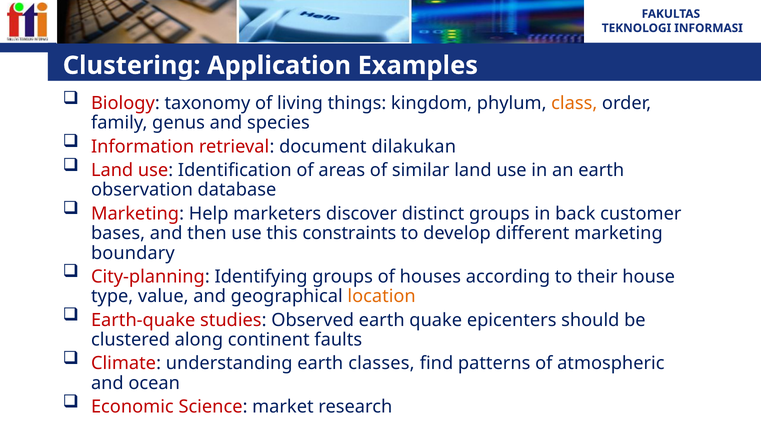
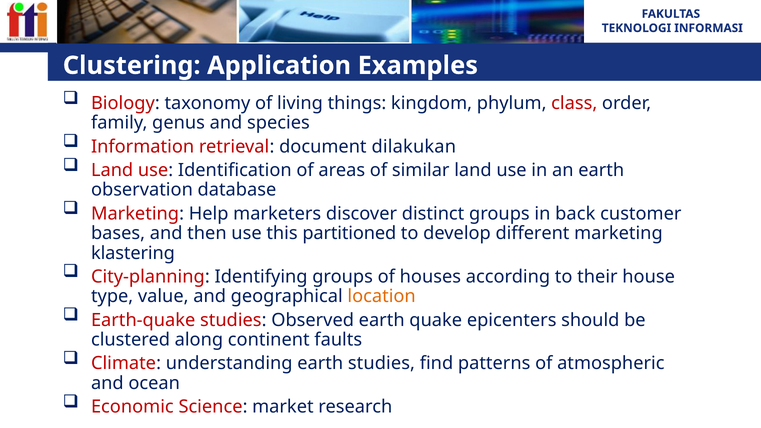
class colour: orange -> red
constraints: constraints -> partitioned
boundary: boundary -> klastering
earth classes: classes -> studies
